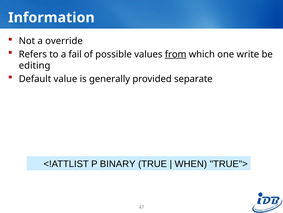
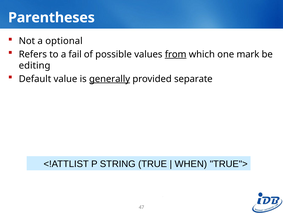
Information: Information -> Parentheses
override: override -> optional
write: write -> mark
generally underline: none -> present
BINARY: BINARY -> STRING
